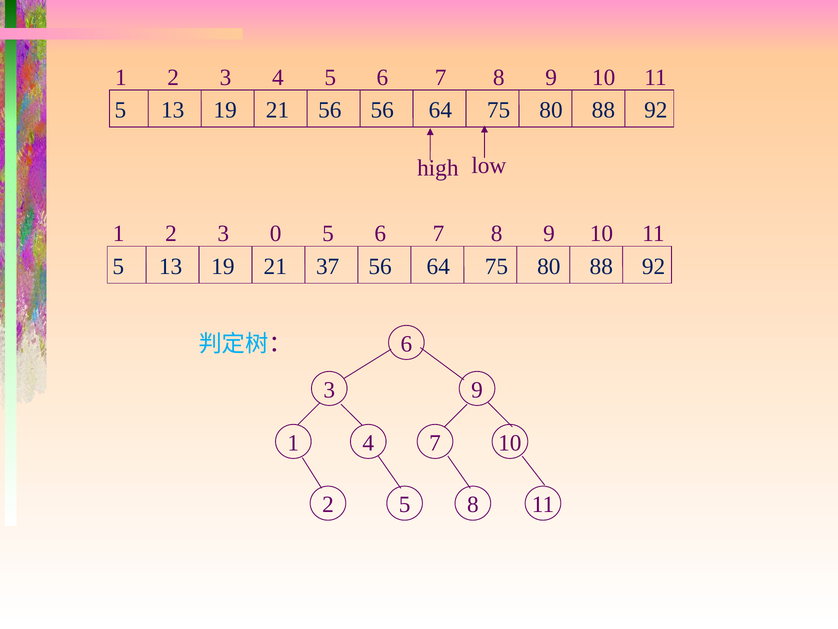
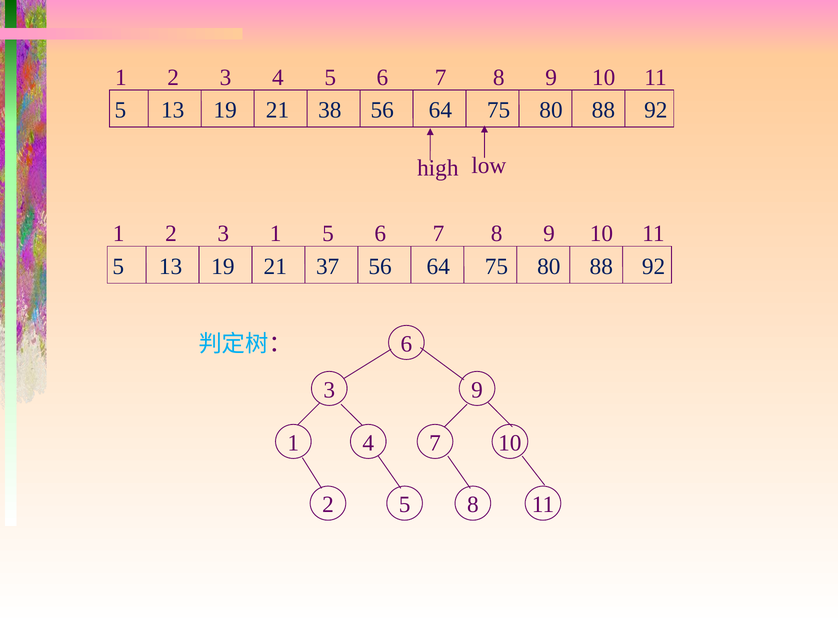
21 56: 56 -> 38
3 0: 0 -> 1
